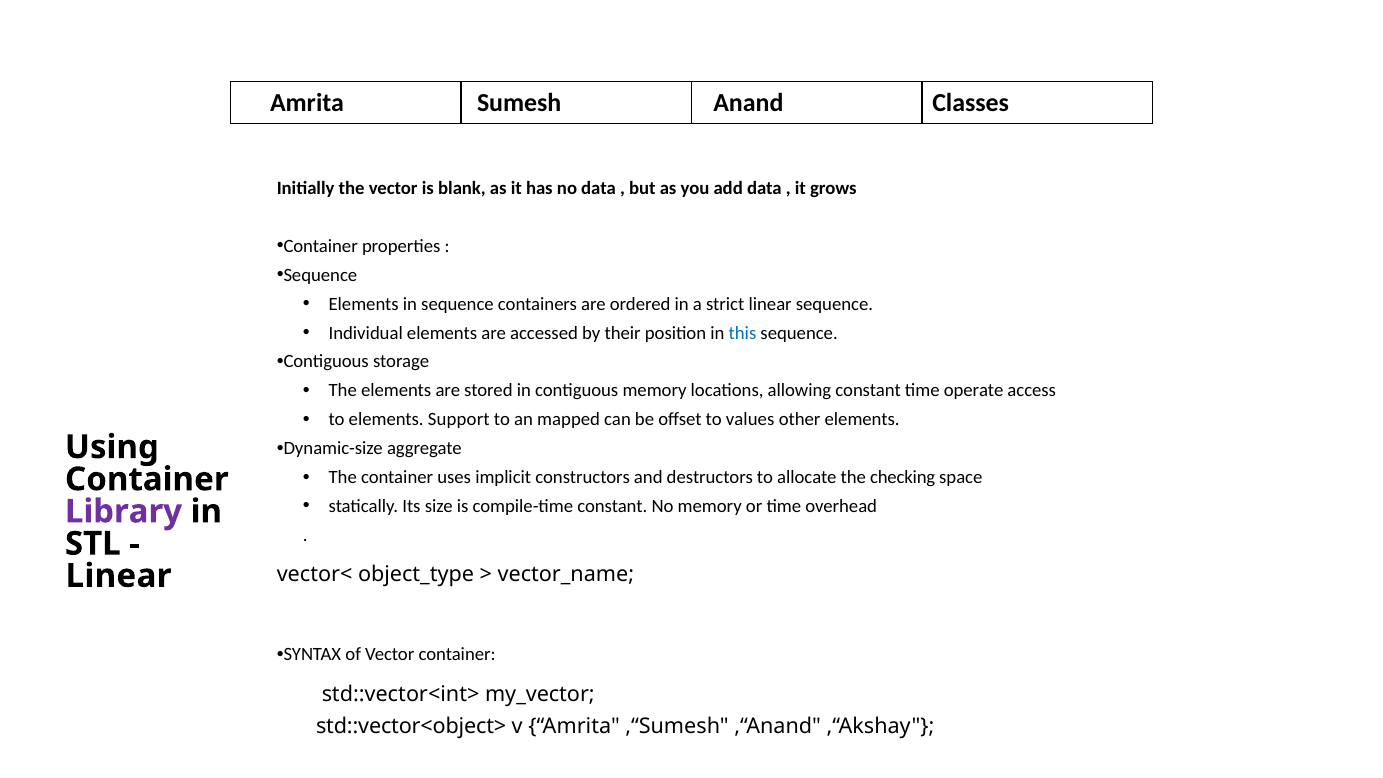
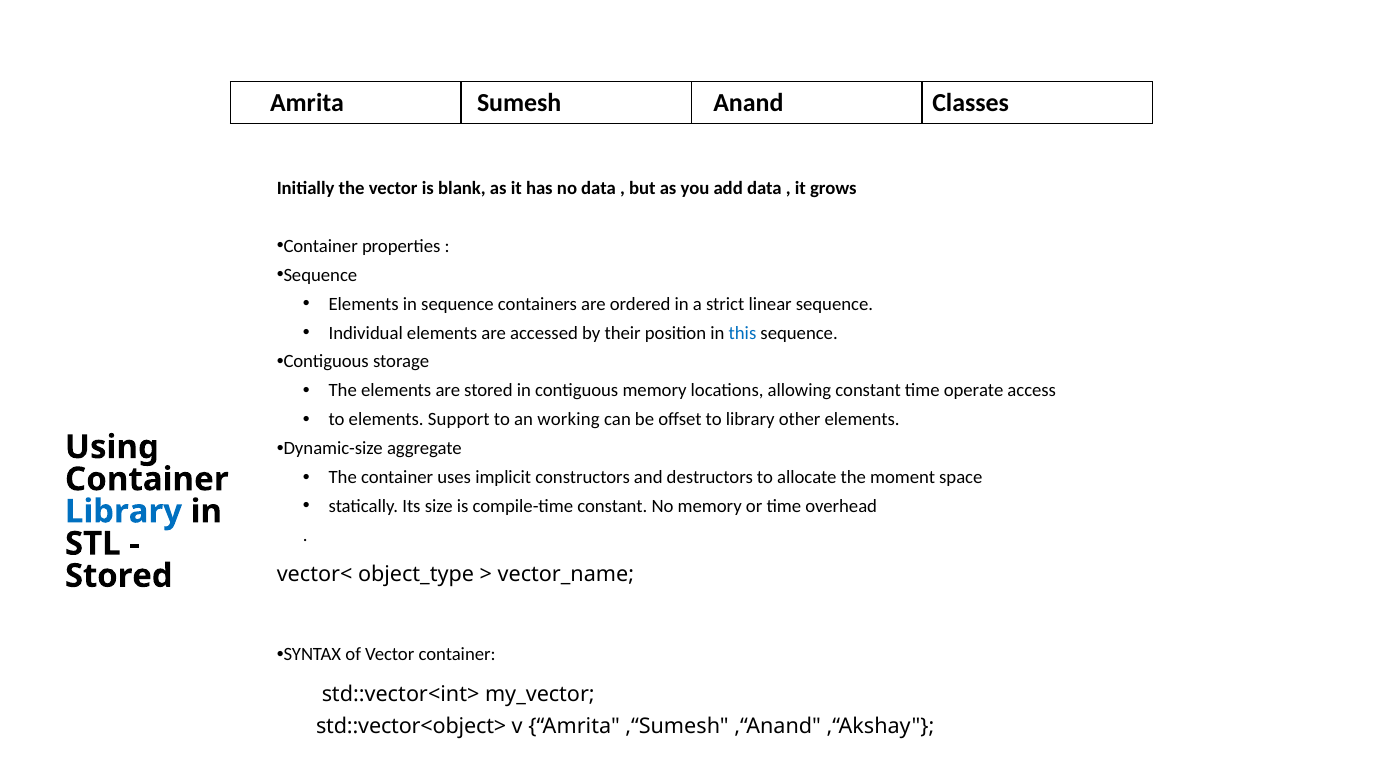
mapped: mapped -> working
to values: values -> library
checking: checking -> moment
Library at (123, 511) colour: purple -> blue
Linear at (119, 576): Linear -> Stored
